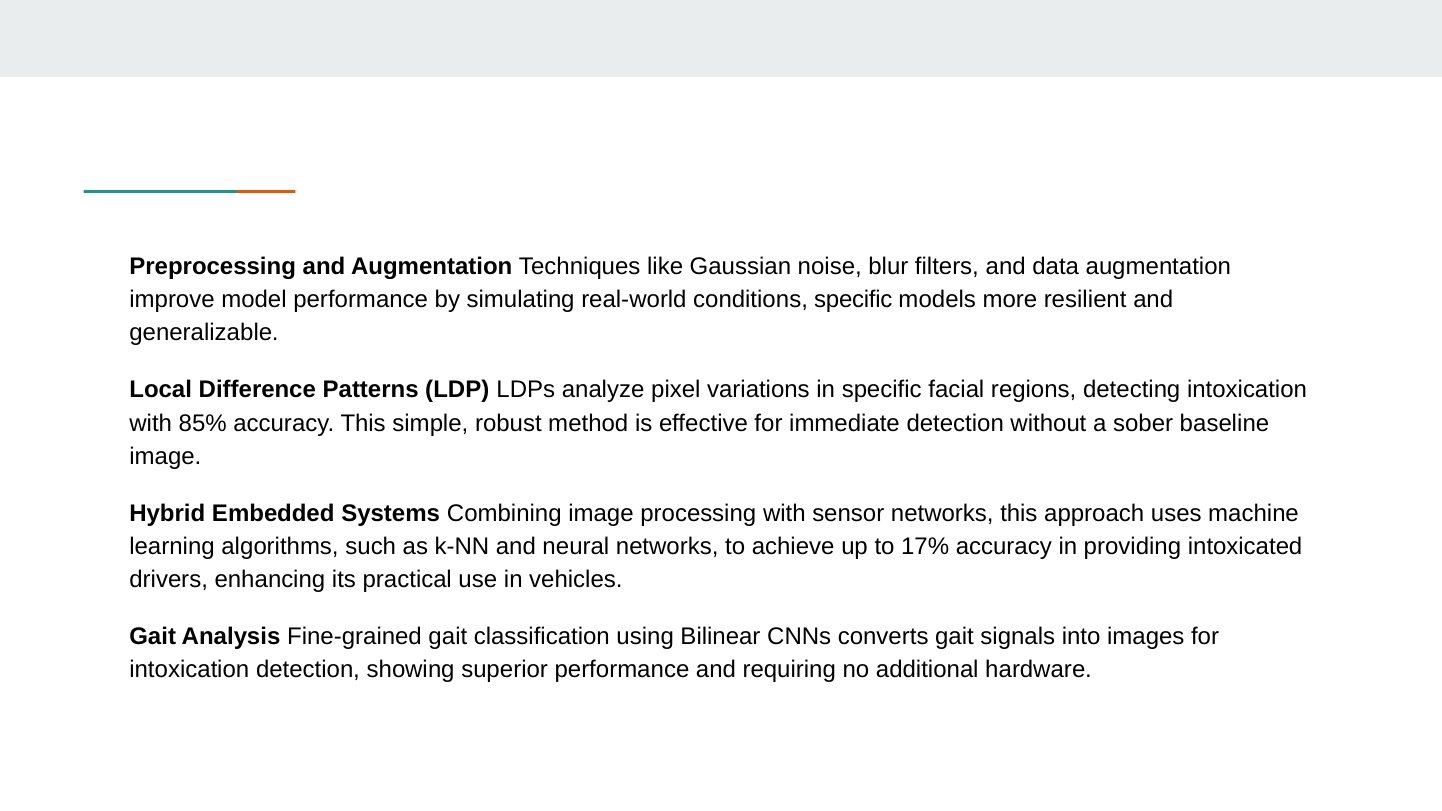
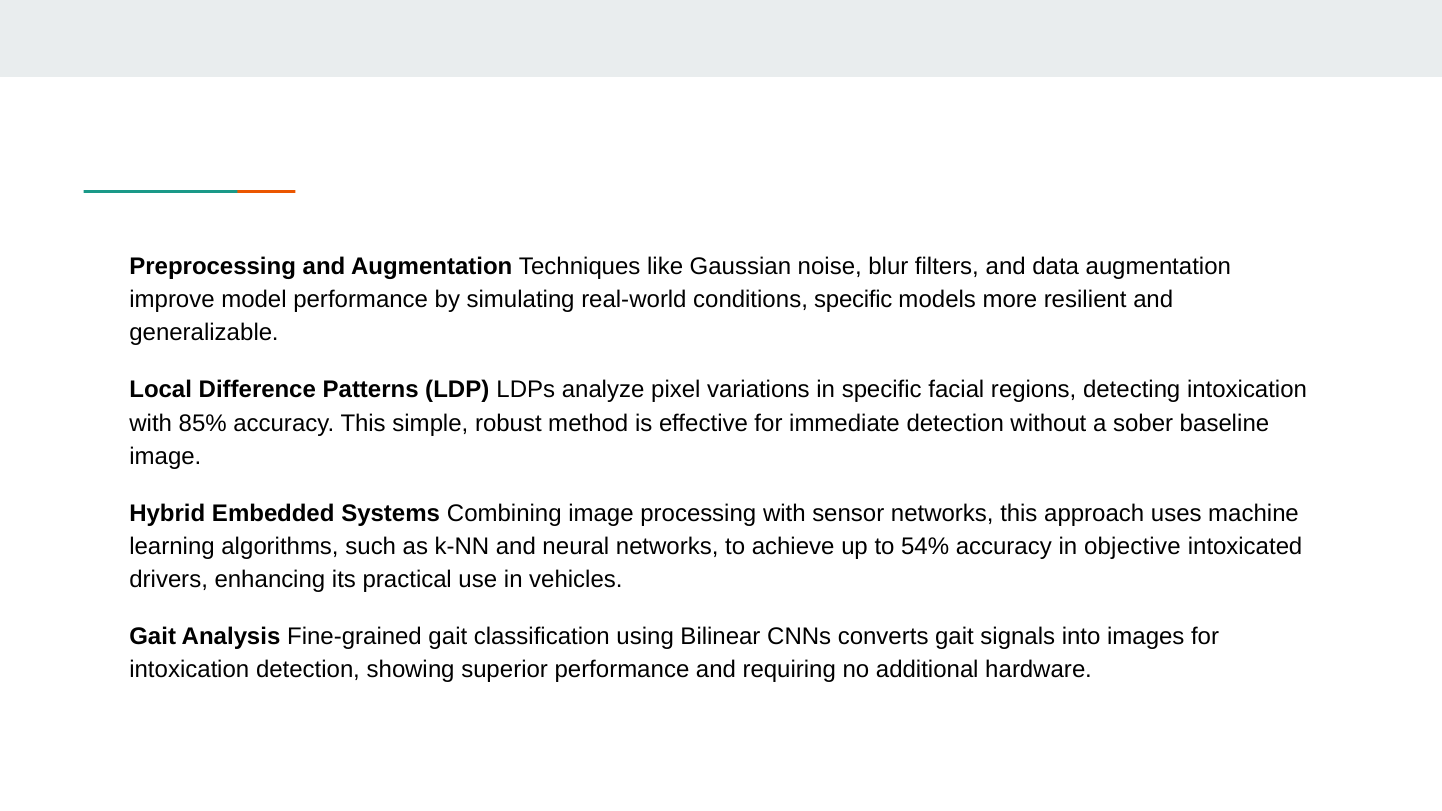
17%: 17% -> 54%
providing: providing -> objective
